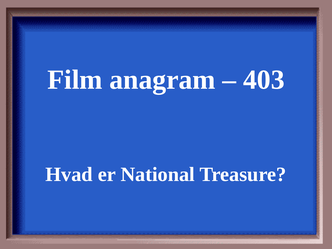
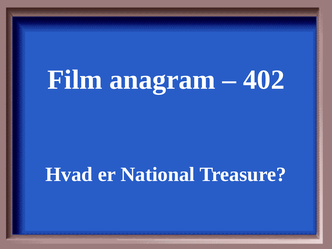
403: 403 -> 402
